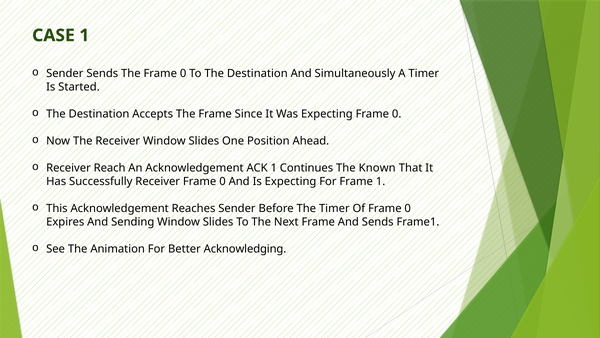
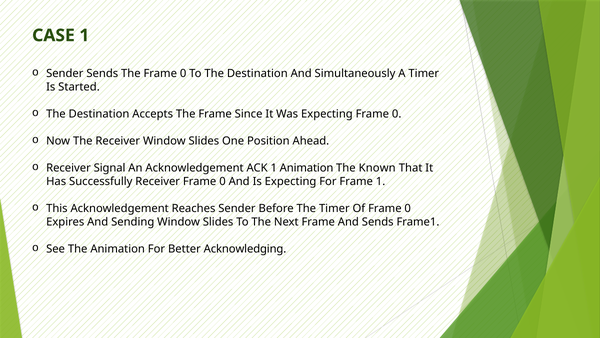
Reach: Reach -> Signal
1 Continues: Continues -> Animation
